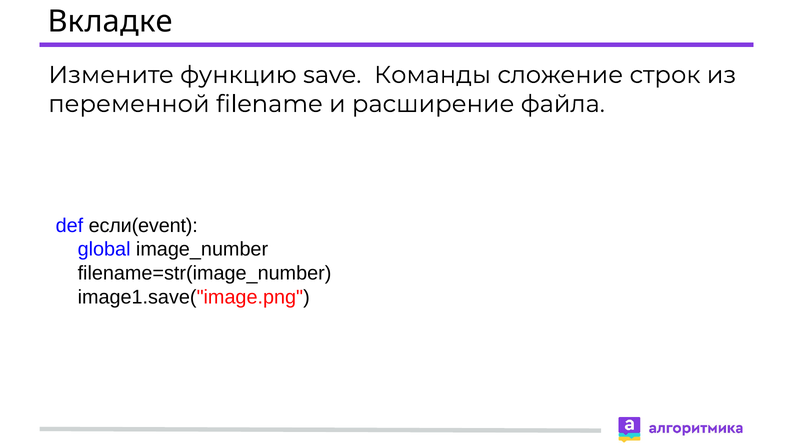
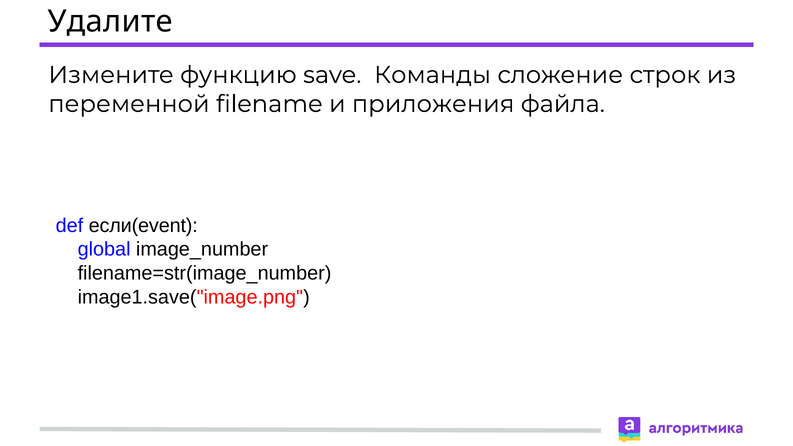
Вкладке: Вкладке -> Удалите
расширение: расширение -> приложения
